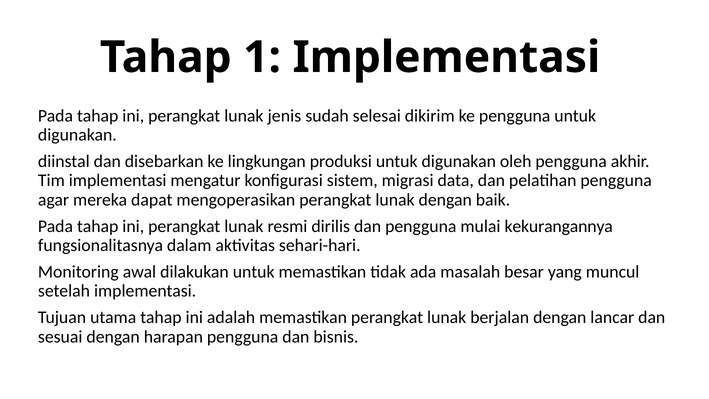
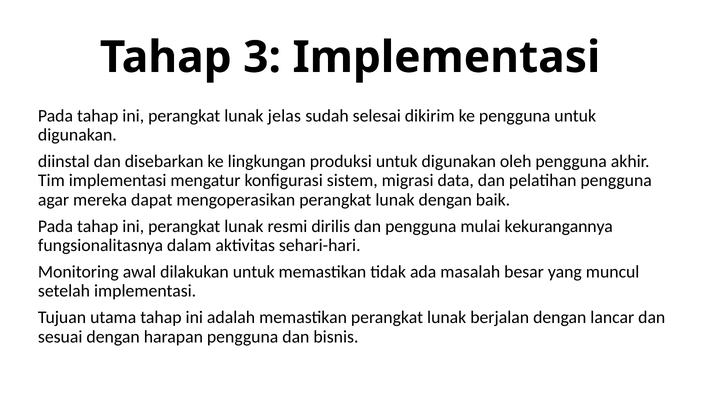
1: 1 -> 3
jenis: jenis -> jelas
